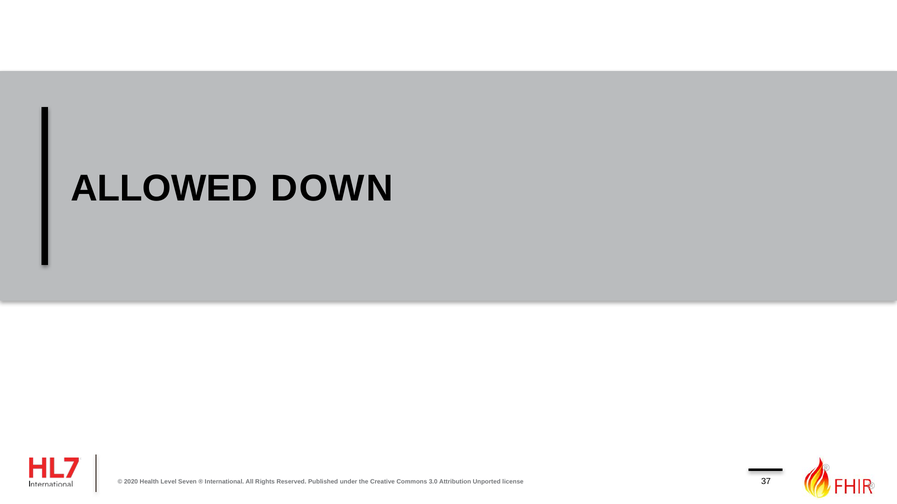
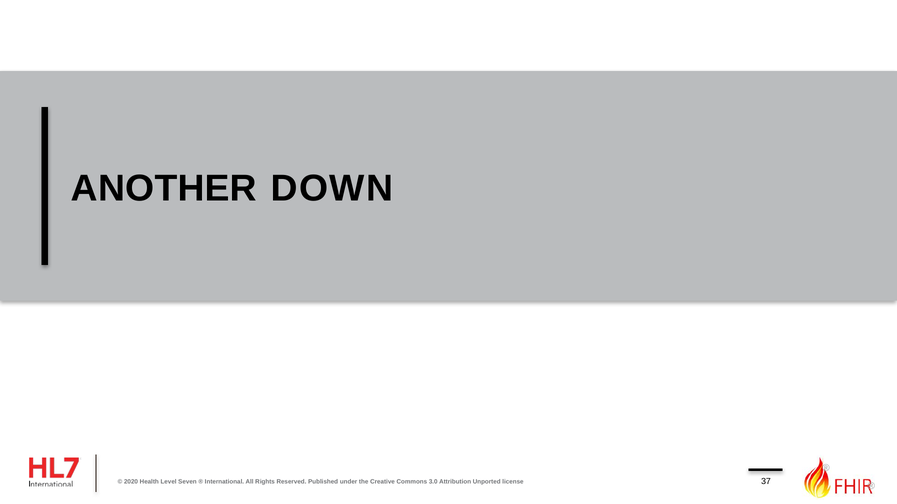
ALLOWED: ALLOWED -> ANOTHER
